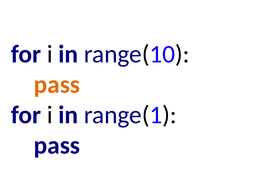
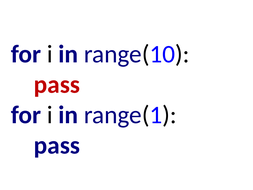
pass at (57, 84) colour: orange -> red
